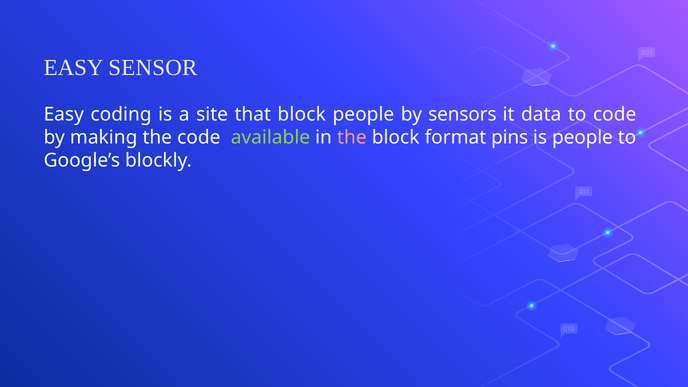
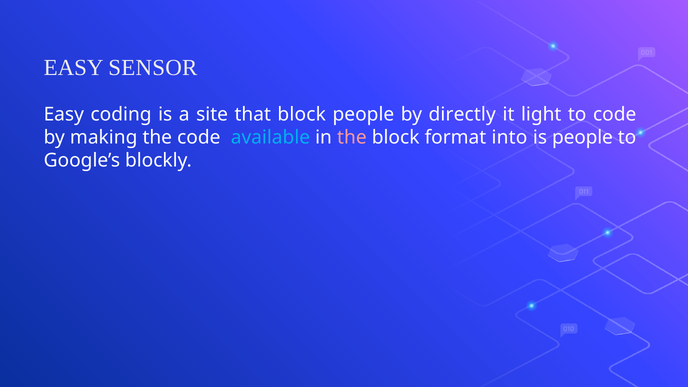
sensors: sensors -> directly
data: data -> light
available colour: light green -> light blue
pins: pins -> into
